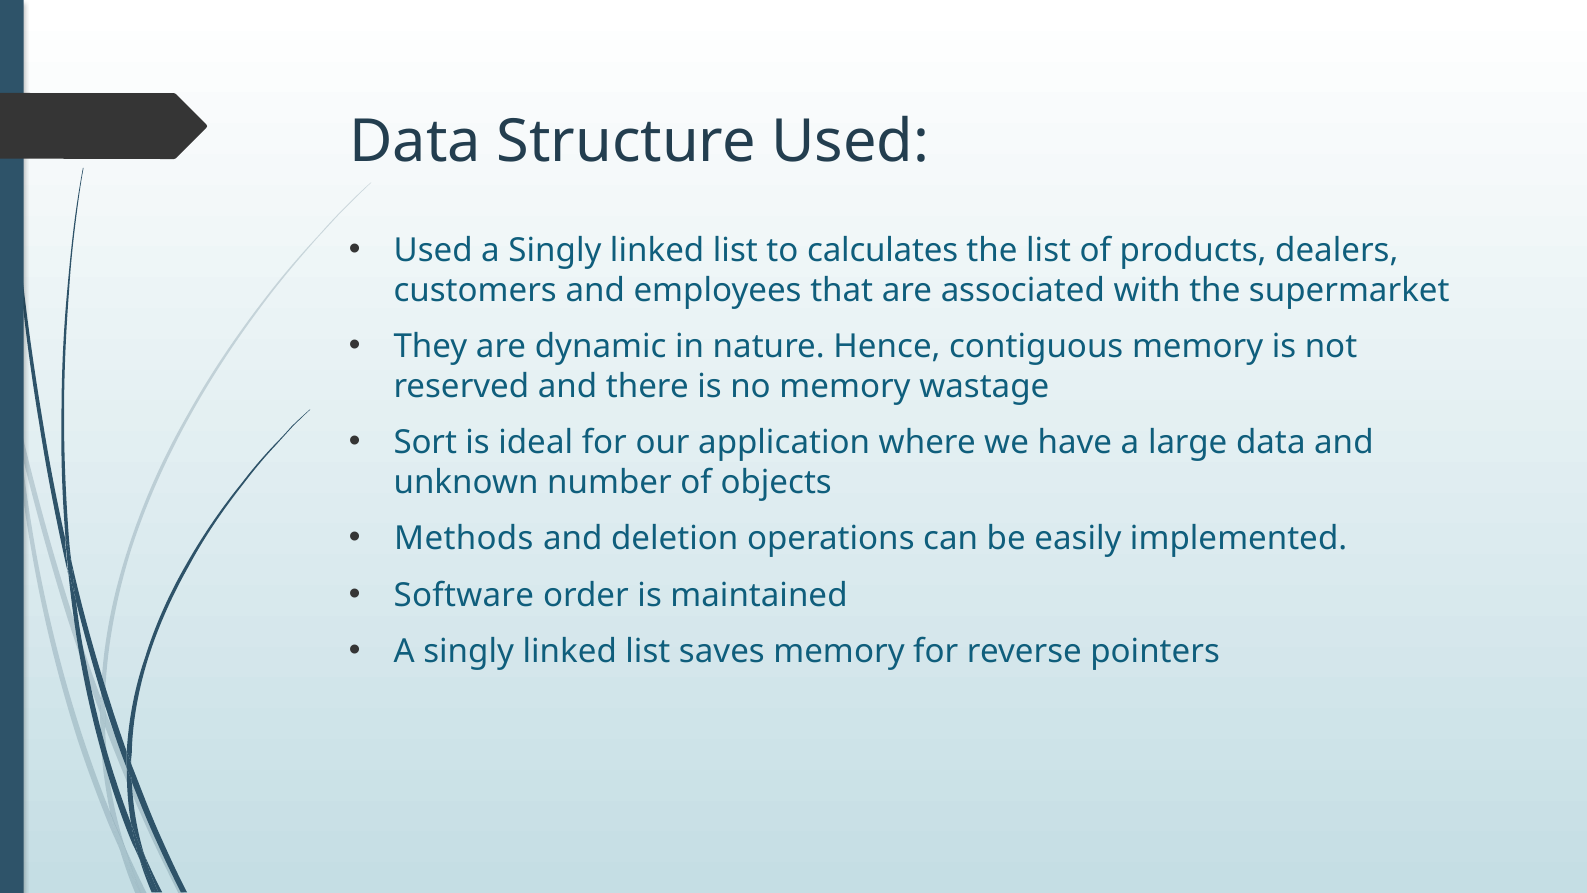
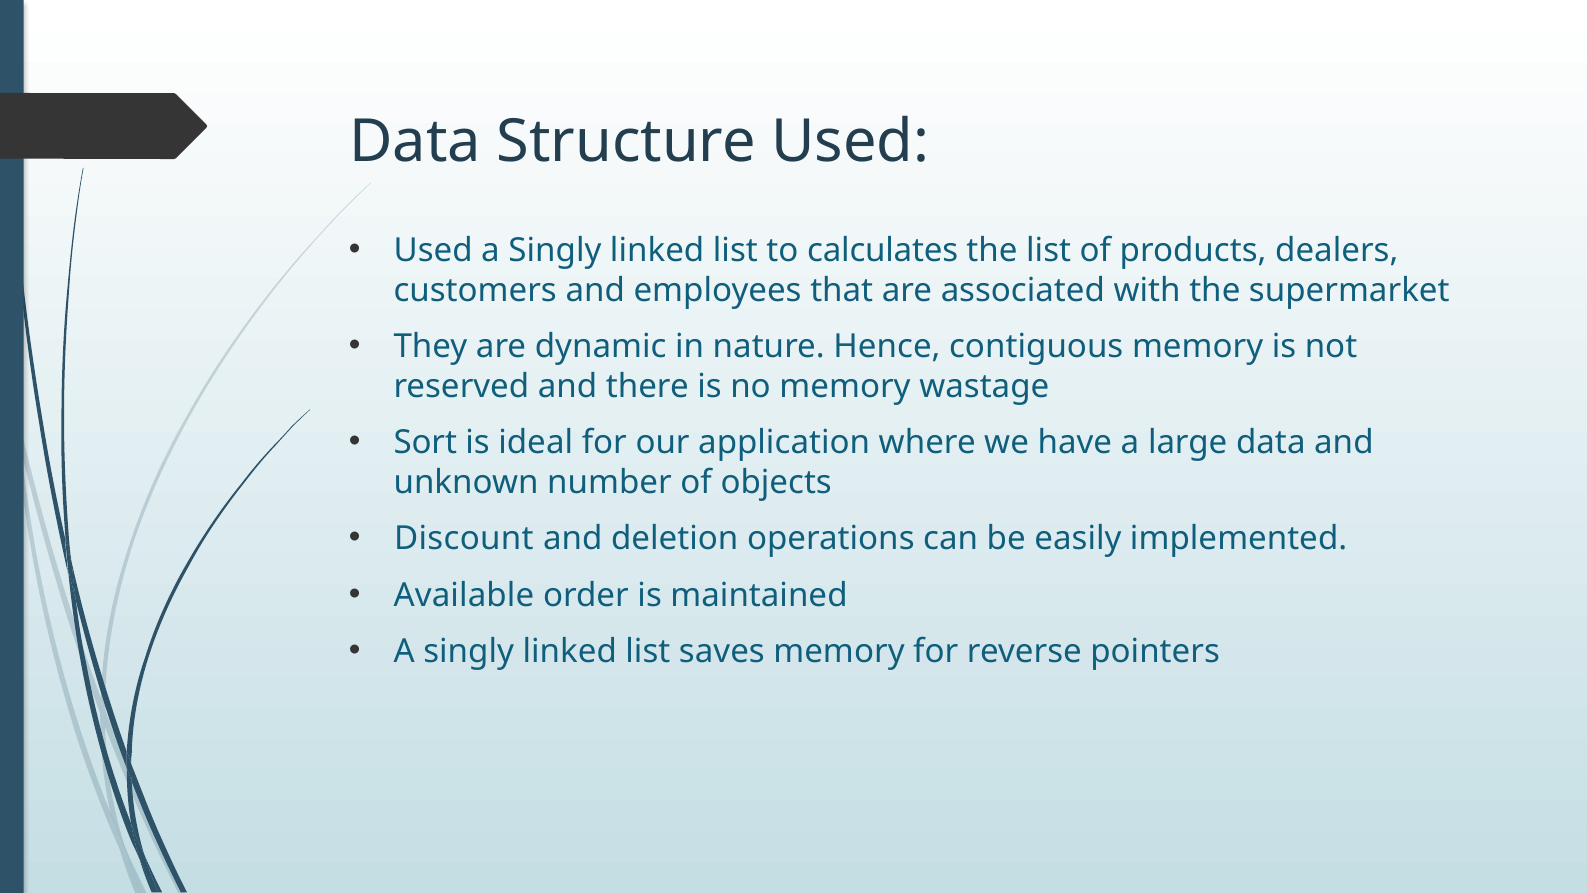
Methods: Methods -> Discount
Software: Software -> Available
